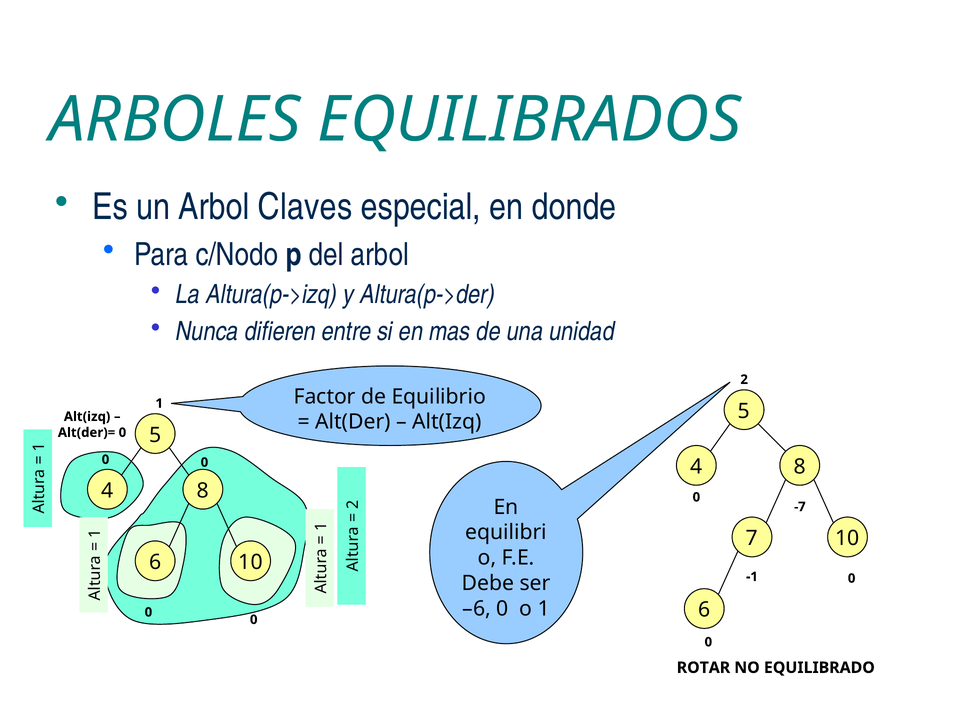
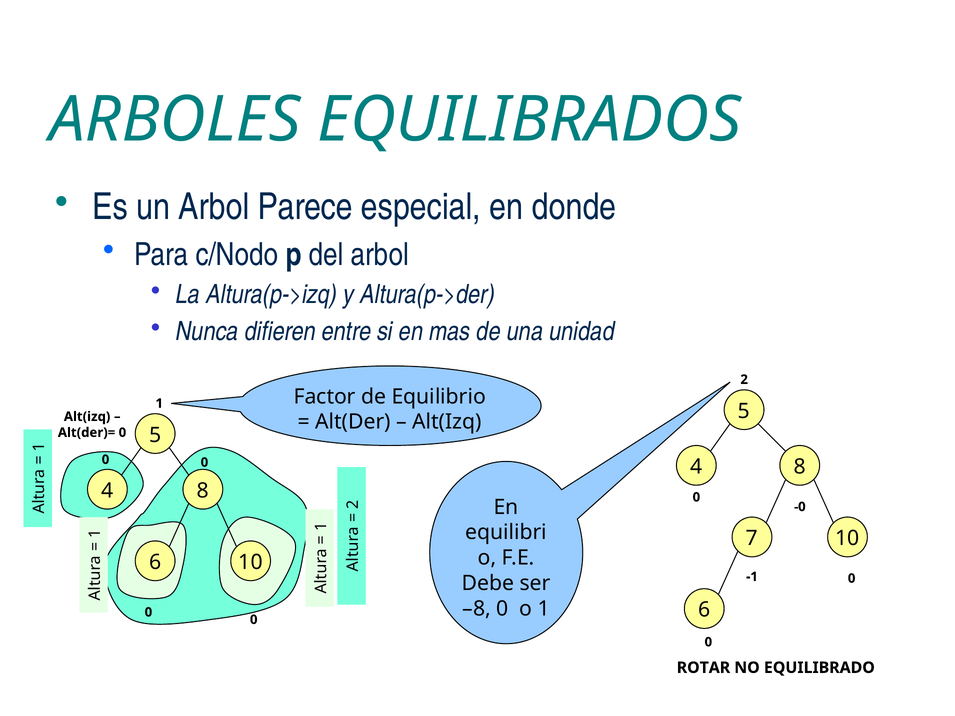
Claves: Claves -> Parece
-7: -7 -> -0
–6: –6 -> –8
